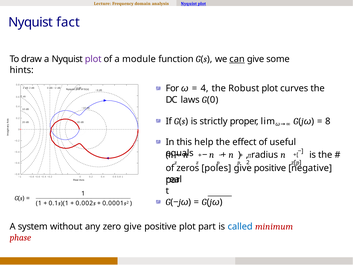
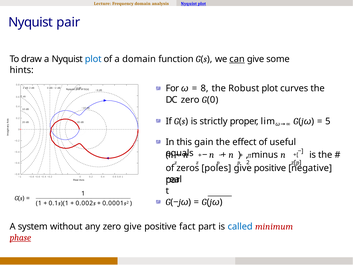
fact: fact -> pair
plot at (93, 59) colour: purple -> blue
a module: module -> domain
4 at (204, 88): 4 -> 8
DC laws: laws -> zero
8: 8 -> 5
help: help -> gain
radius: radius -> minus
positive plot: plot -> fact
phase underline: none -> present
